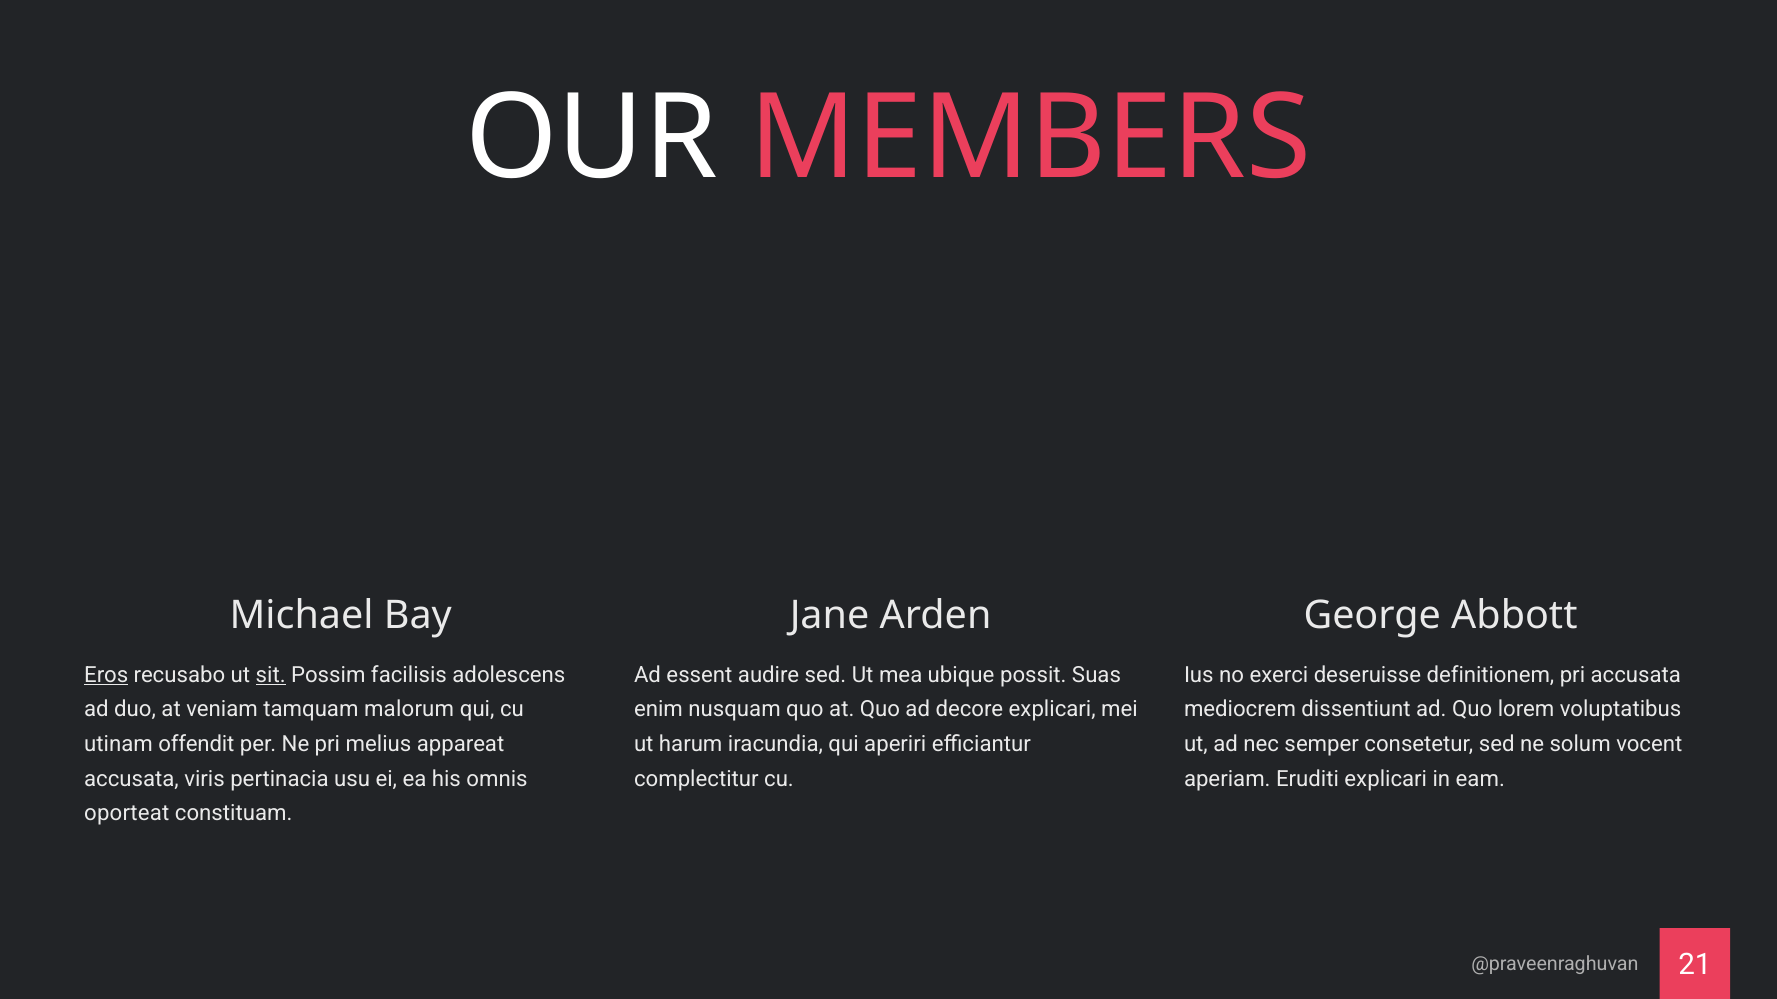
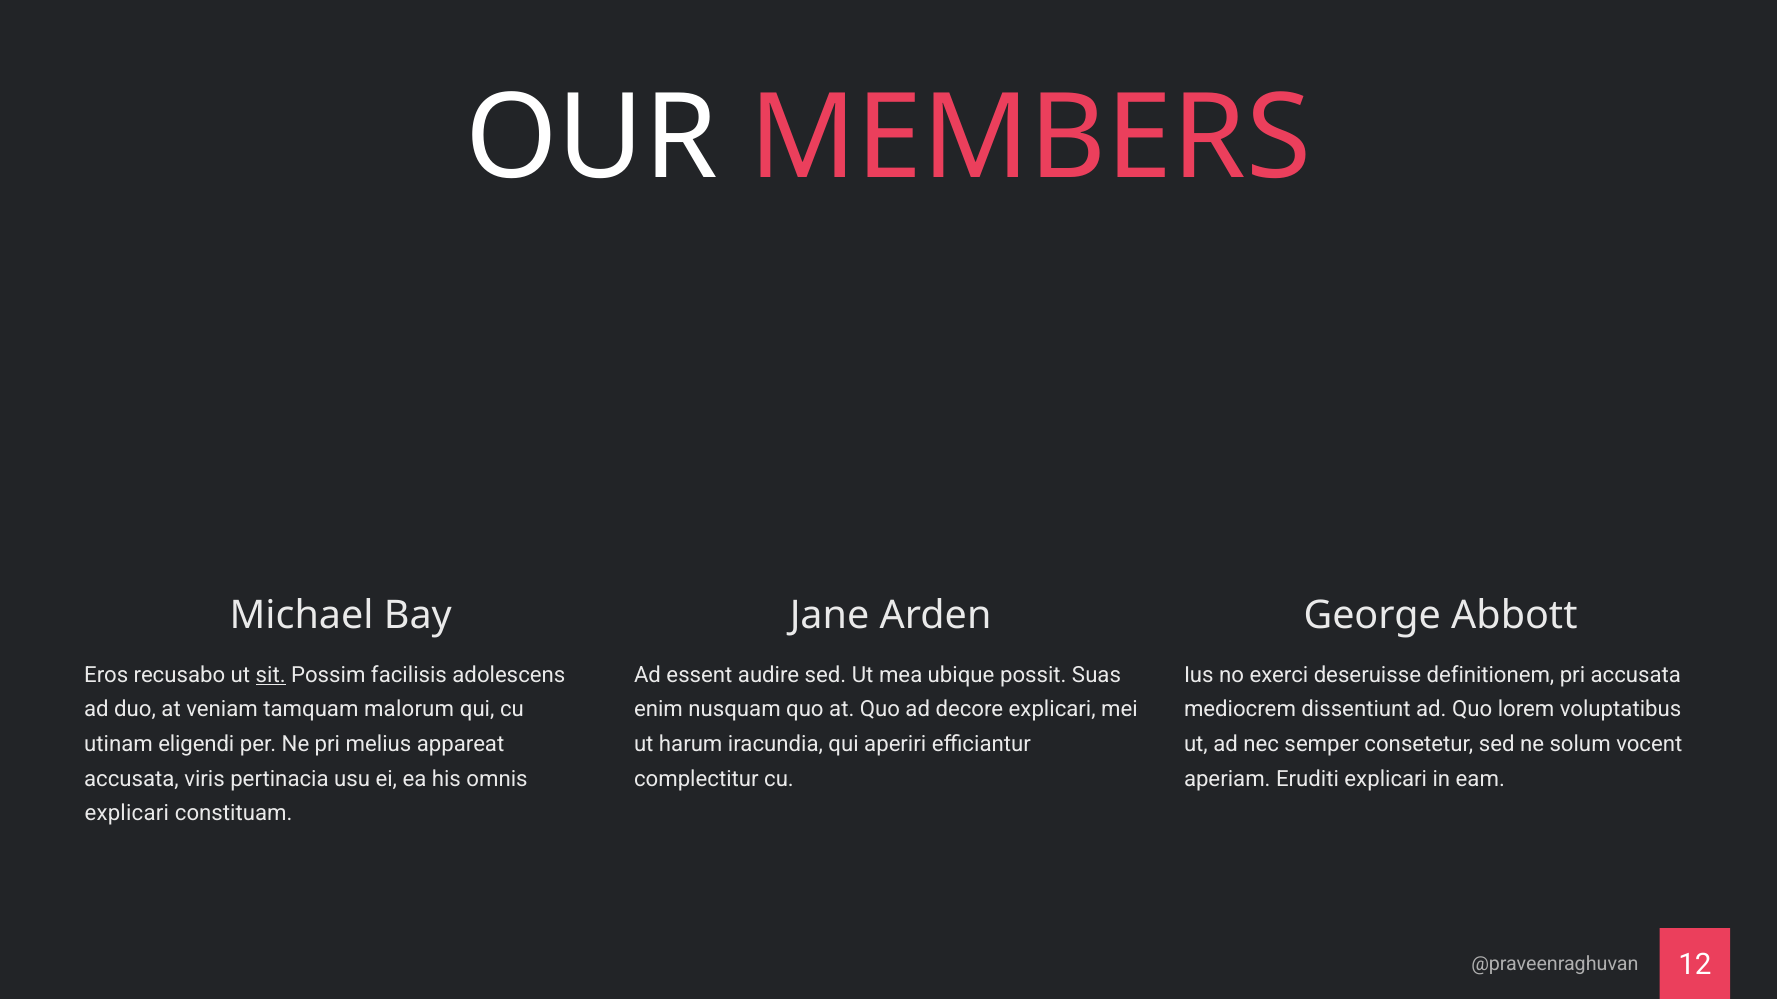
Eros underline: present -> none
offendit: offendit -> eligendi
oporteat at (127, 814): oporteat -> explicari
21: 21 -> 12
